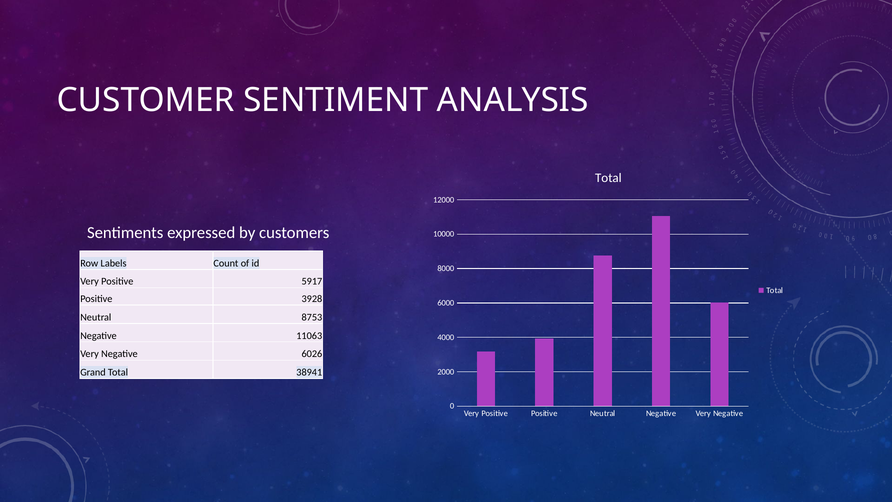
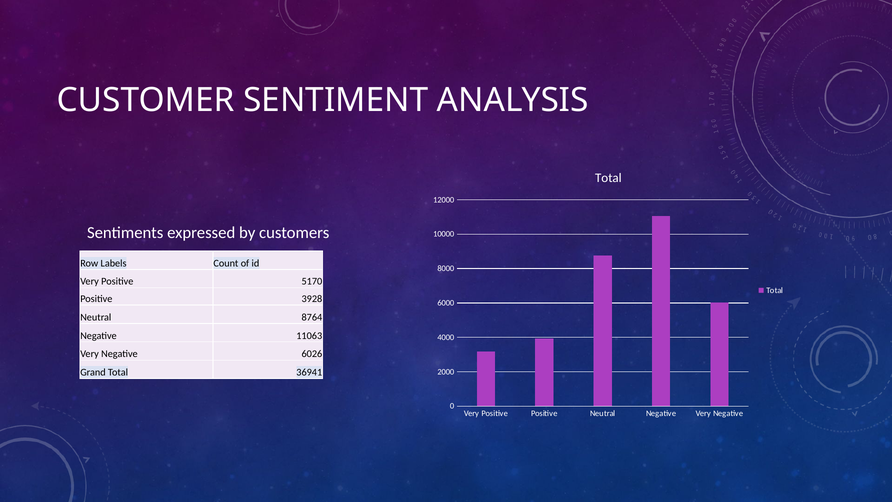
5917: 5917 -> 5170
8753: 8753 -> 8764
38941: 38941 -> 36941
